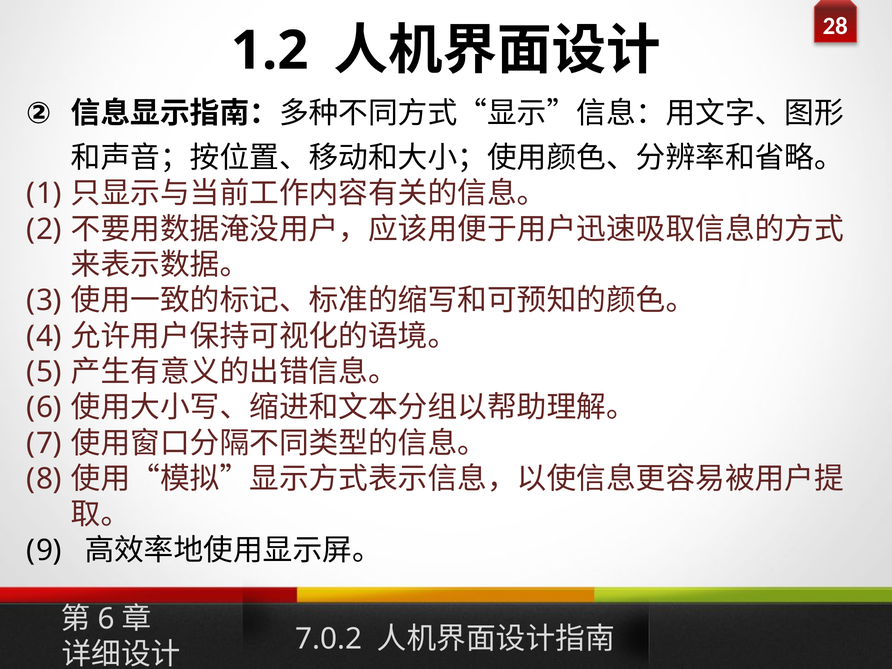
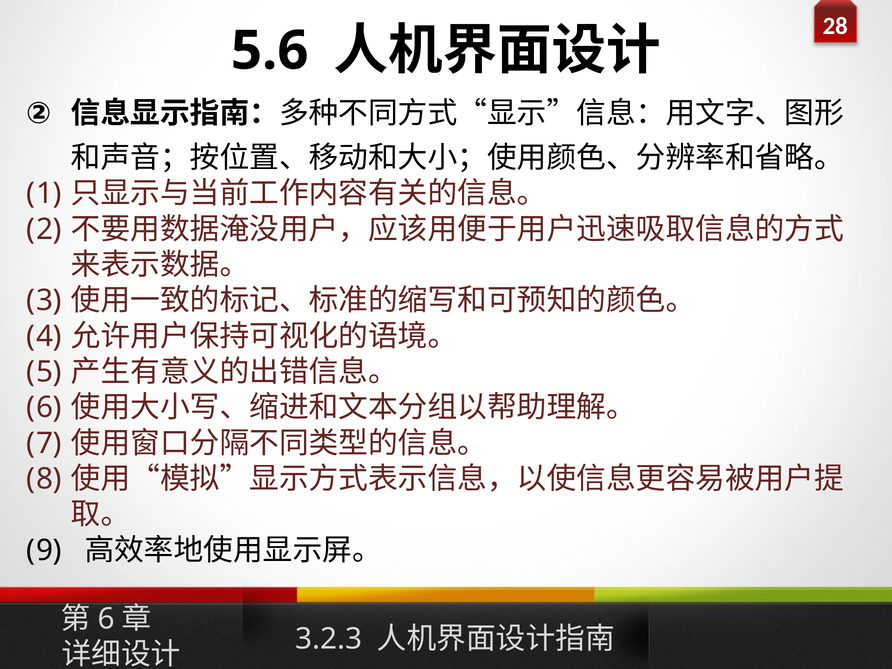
1.2: 1.2 -> 5.6
7.0.2: 7.0.2 -> 3.2.3
